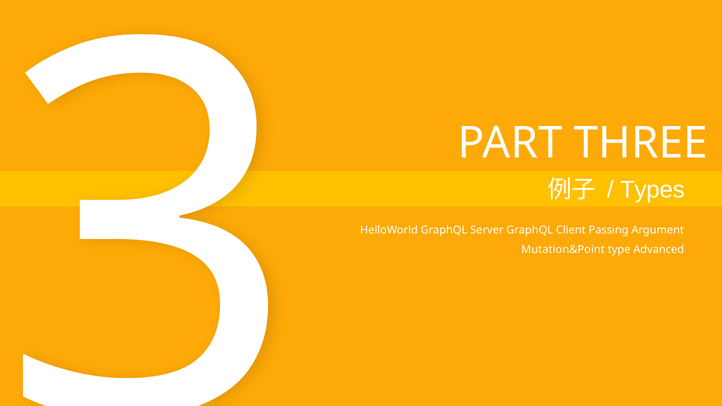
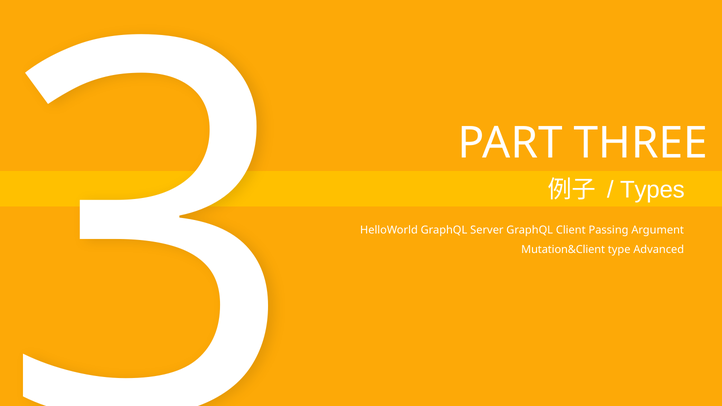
Mutation&Point: Mutation&Point -> Mutation&Client
